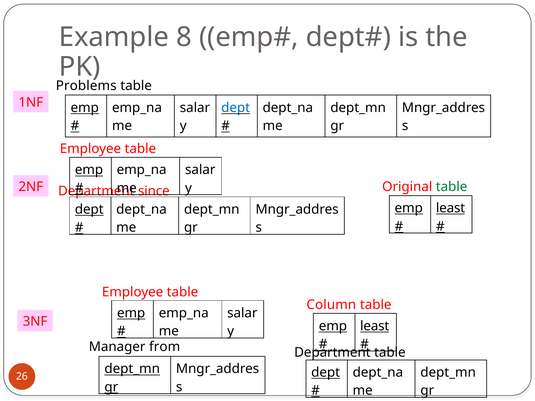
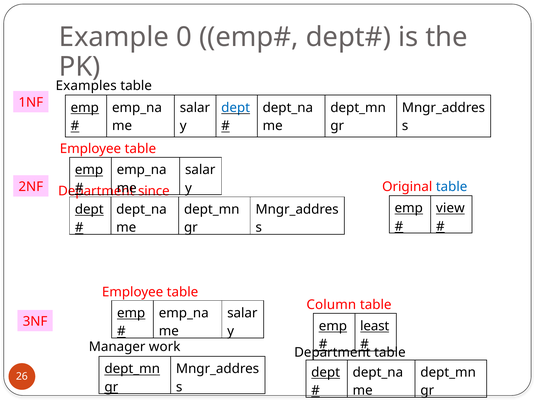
8: 8 -> 0
Problems: Problems -> Examples
table at (452, 187) colour: green -> blue
least at (451, 208): least -> view
from: from -> work
